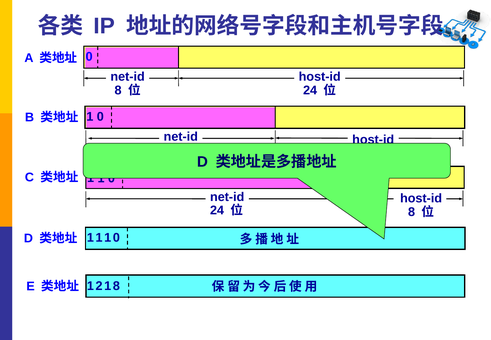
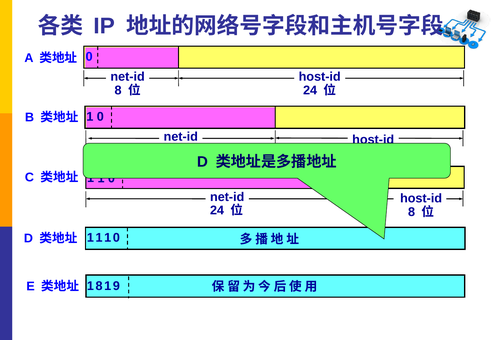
1 2: 2 -> 8
1 8: 8 -> 9
